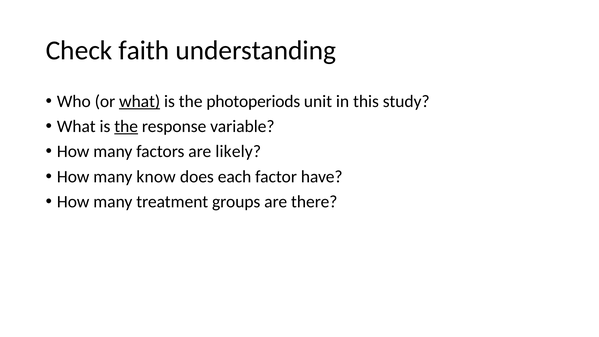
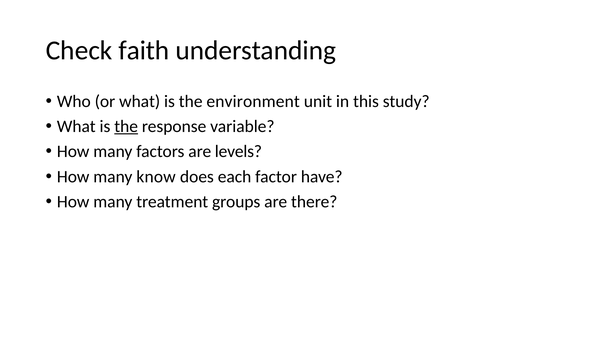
what at (140, 101) underline: present -> none
photoperiods: photoperiods -> environment
likely: likely -> levels
